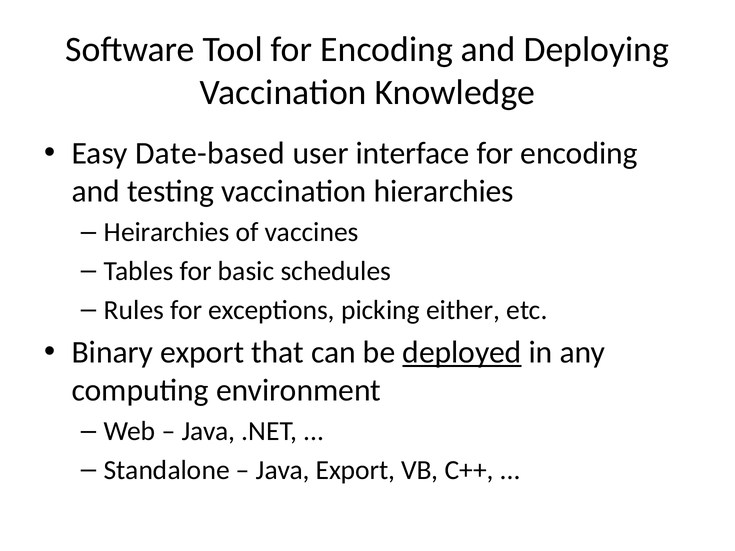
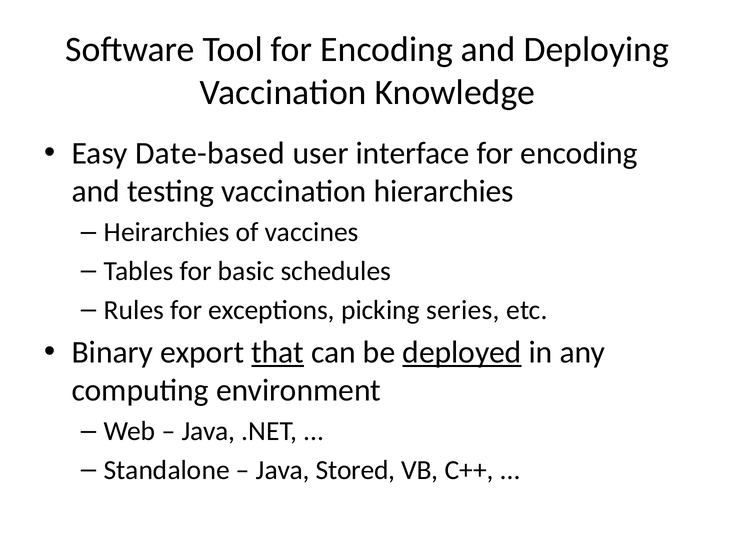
either: either -> series
that underline: none -> present
Java Export: Export -> Stored
